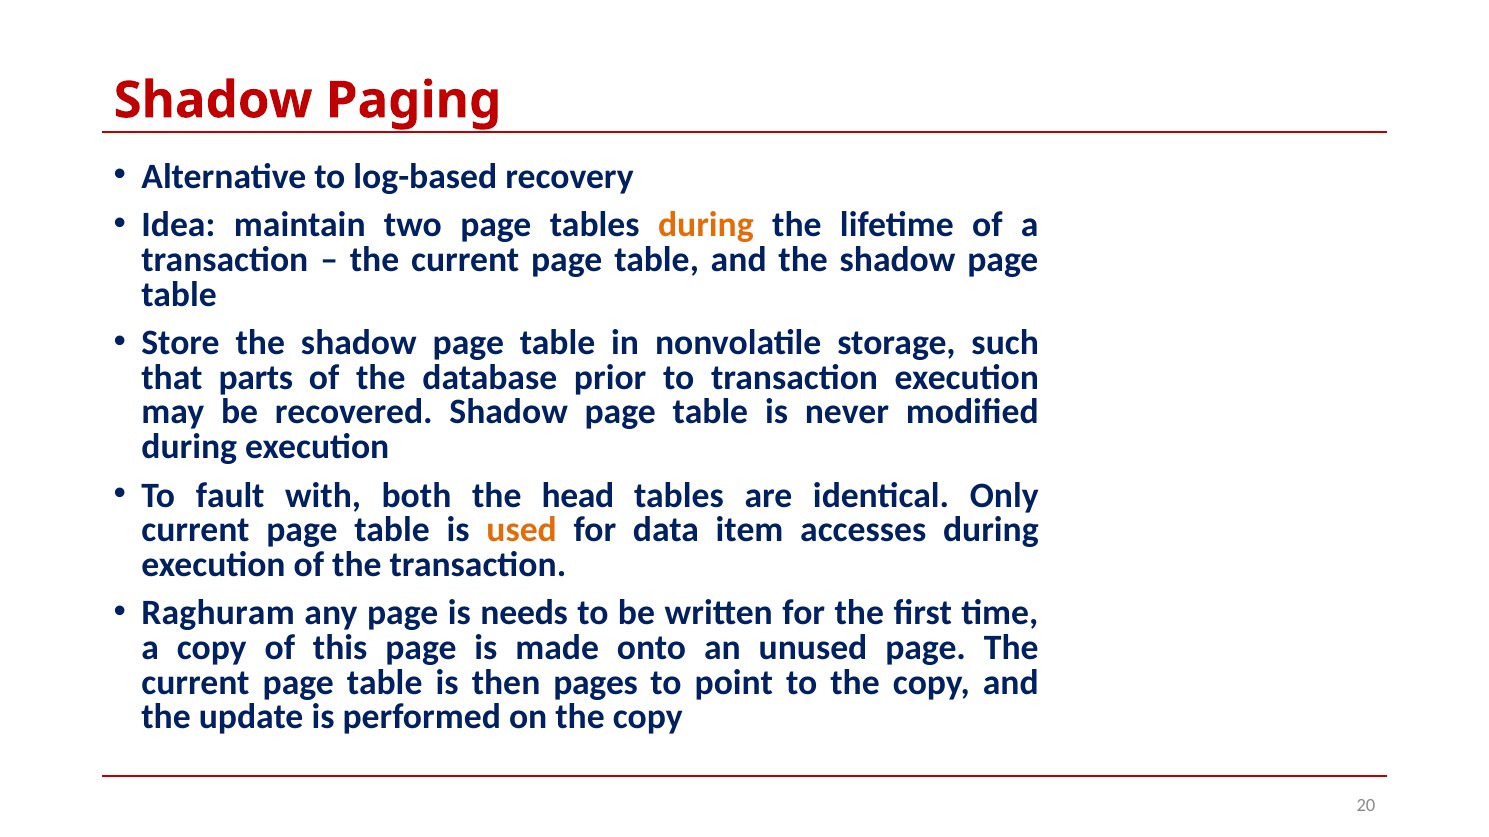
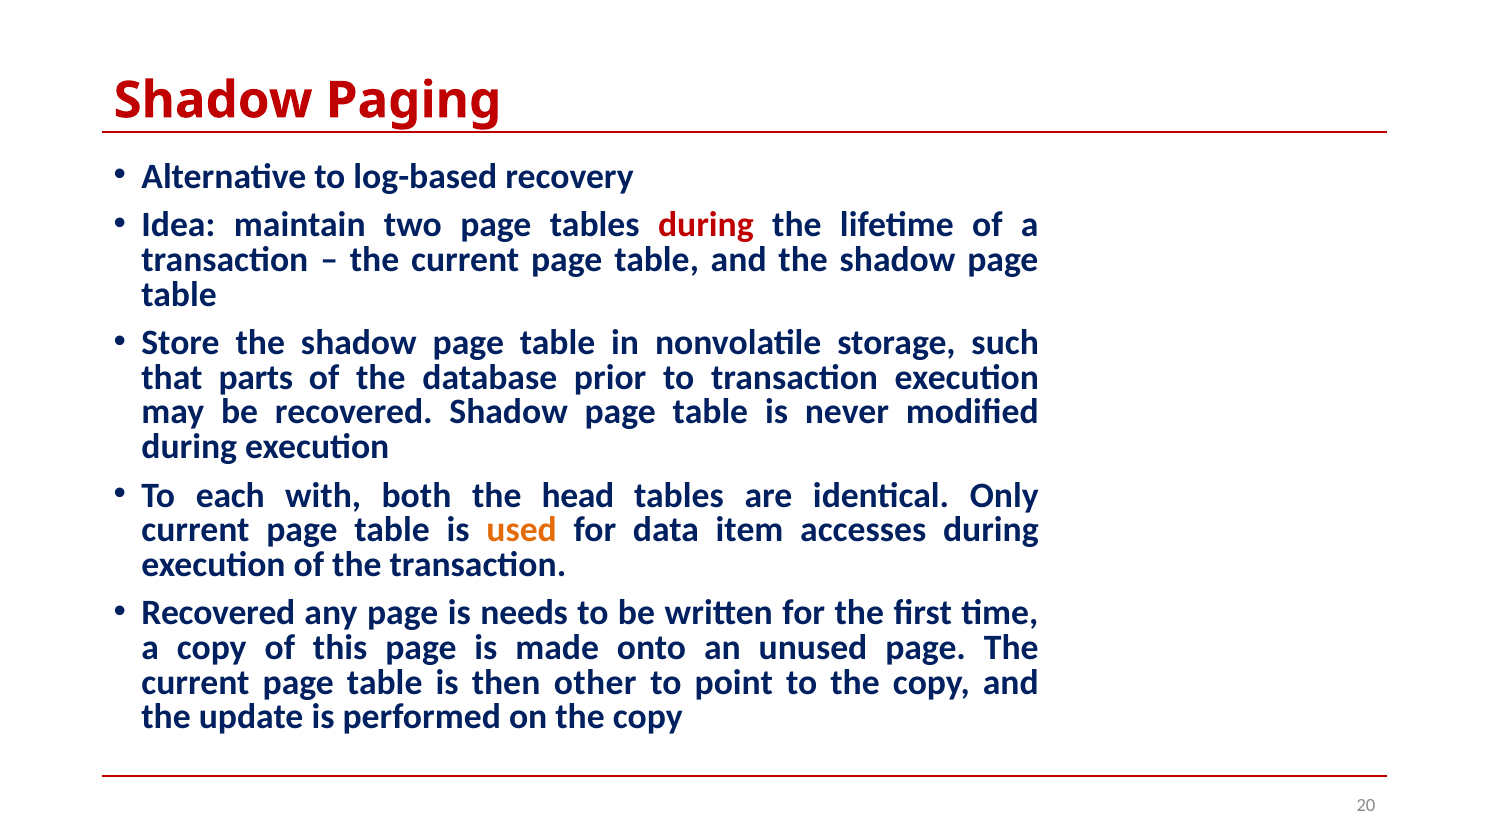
during at (706, 225) colour: orange -> red
fault: fault -> each
Raghuram at (218, 614): Raghuram -> Recovered
pages: pages -> other
